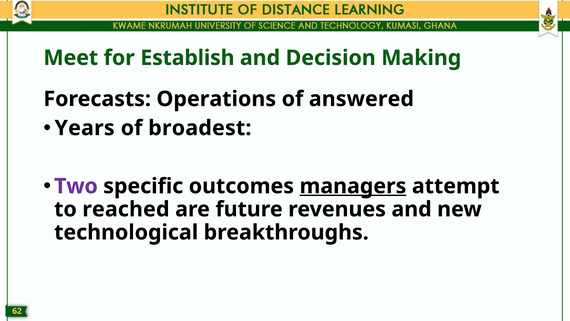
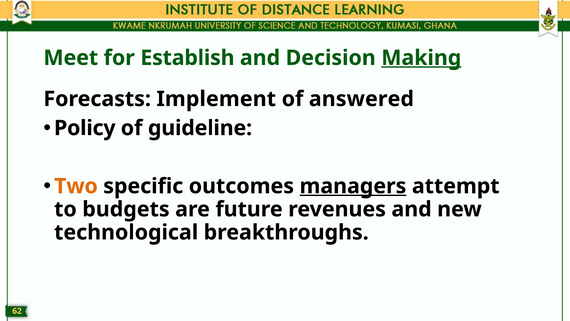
Making underline: none -> present
Operations: Operations -> Implement
Years: Years -> Policy
broadest: broadest -> guideline
Two colour: purple -> orange
reached: reached -> budgets
